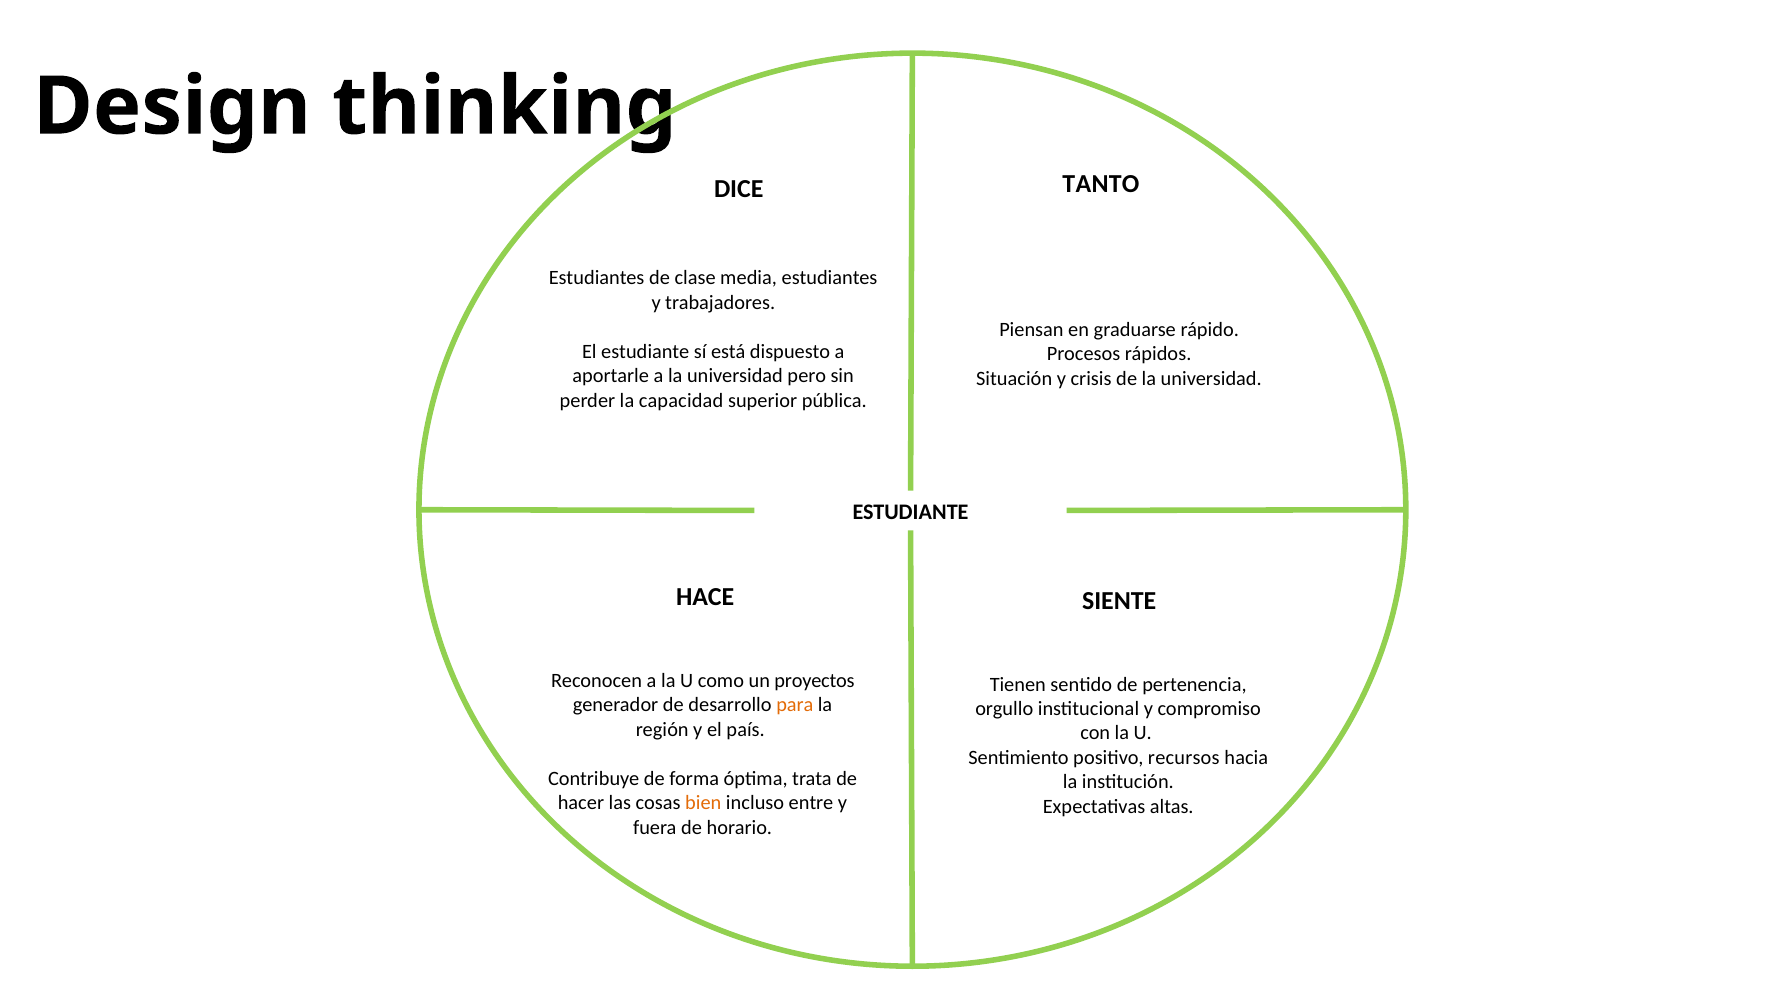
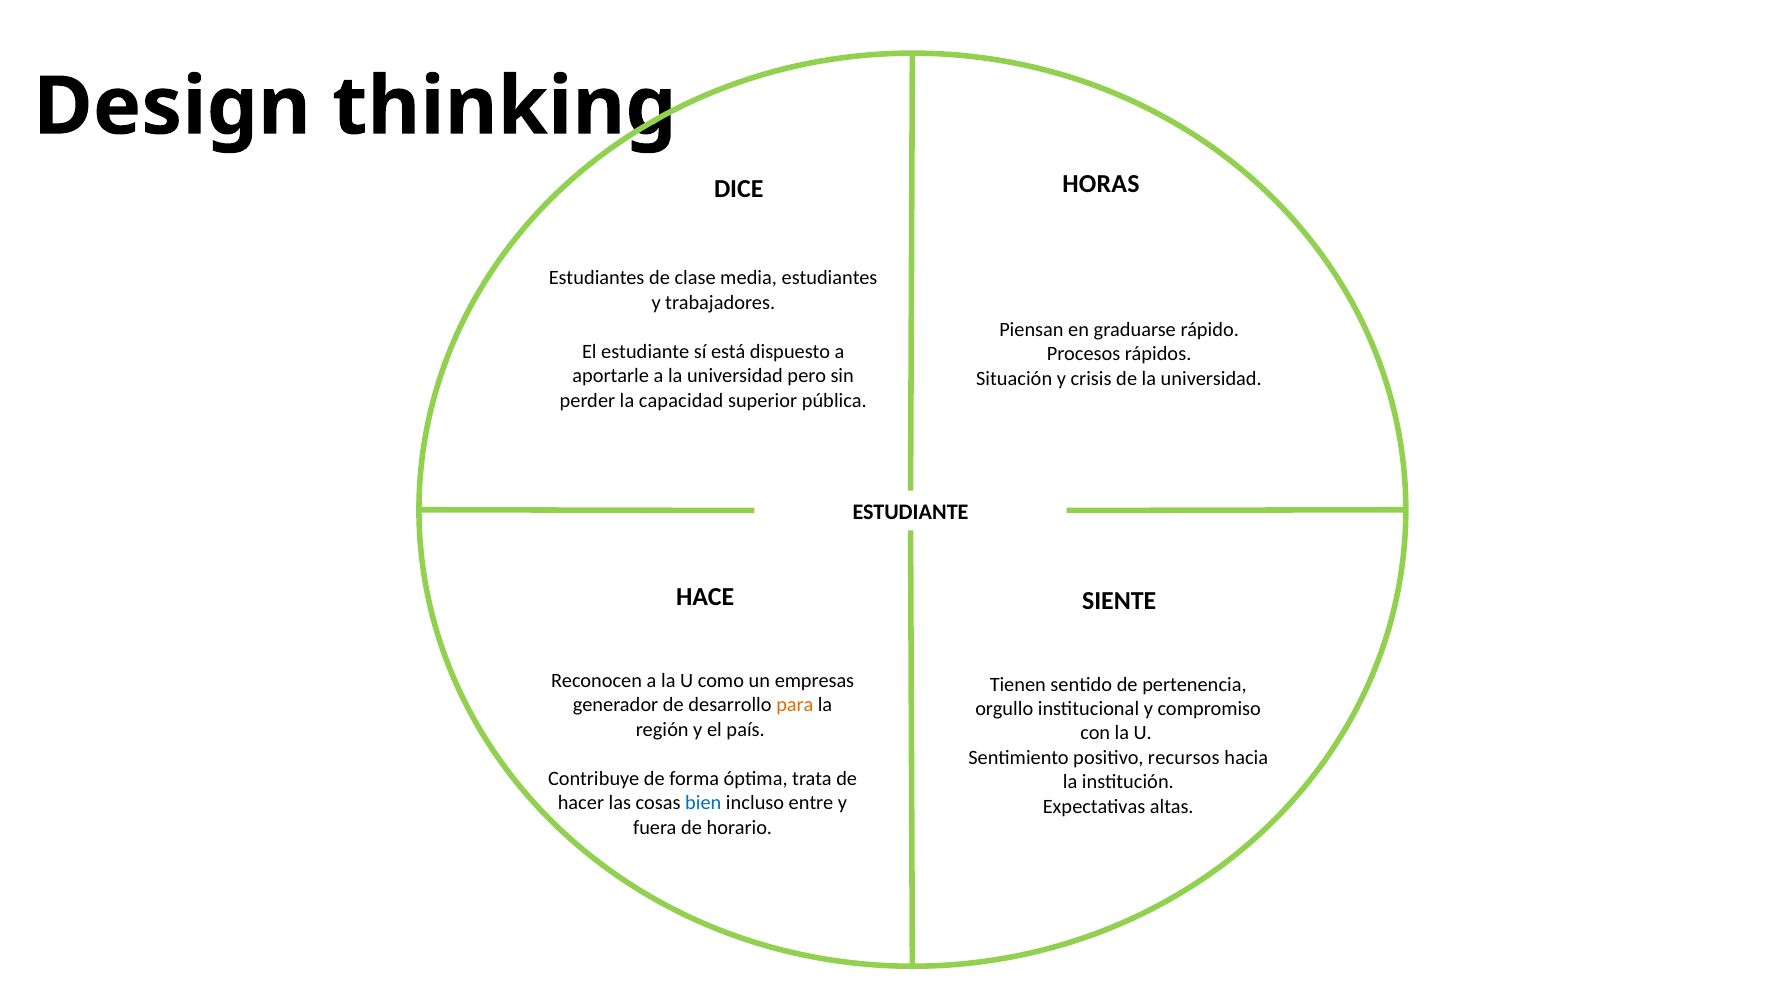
TANTO: TANTO -> HORAS
proyectos: proyectos -> empresas
bien colour: orange -> blue
